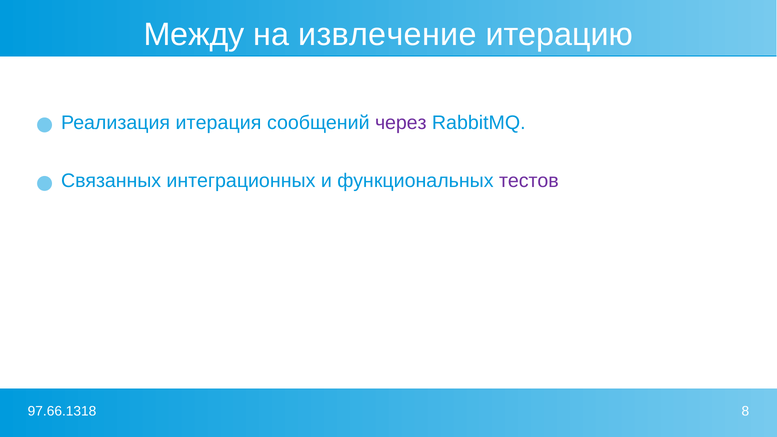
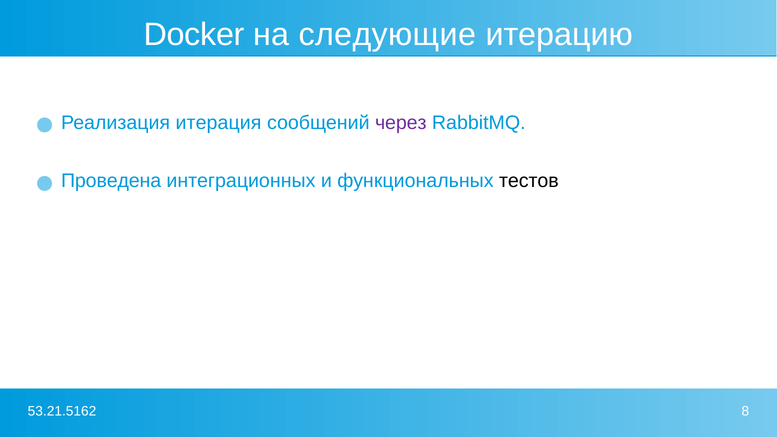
Между: Между -> Docker
извлечение: извлечение -> следующие
Связанных: Связанных -> Проведена
тестов colour: purple -> black
97.66.1318: 97.66.1318 -> 53.21.5162
